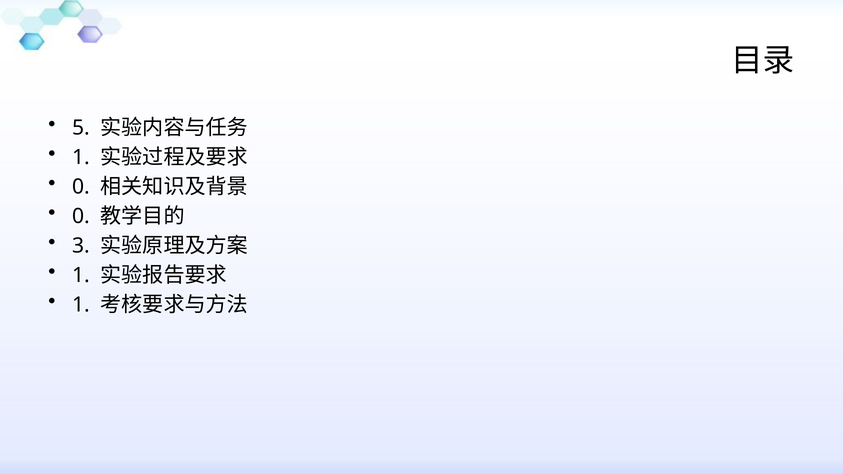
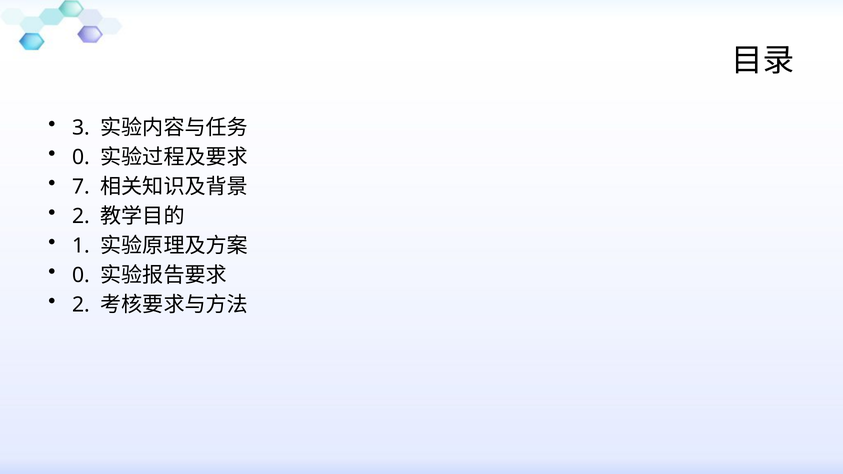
5: 5 -> 3
1 at (81, 157): 1 -> 0
0 at (81, 187): 0 -> 7
0 at (81, 216): 0 -> 2
3: 3 -> 1
1 at (81, 275): 1 -> 0
1 at (81, 305): 1 -> 2
